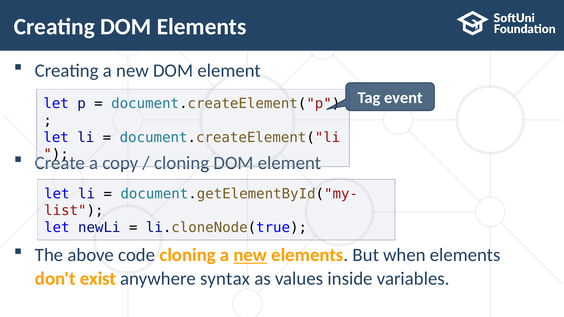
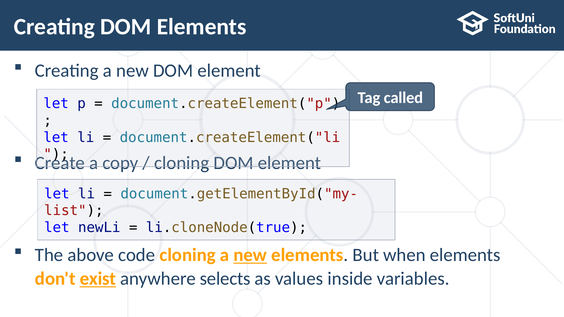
event: event -> called
exist underline: none -> present
syntax: syntax -> selects
